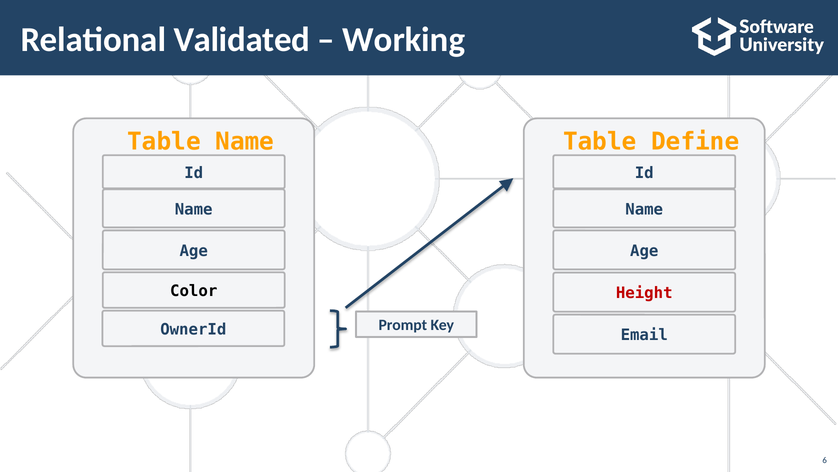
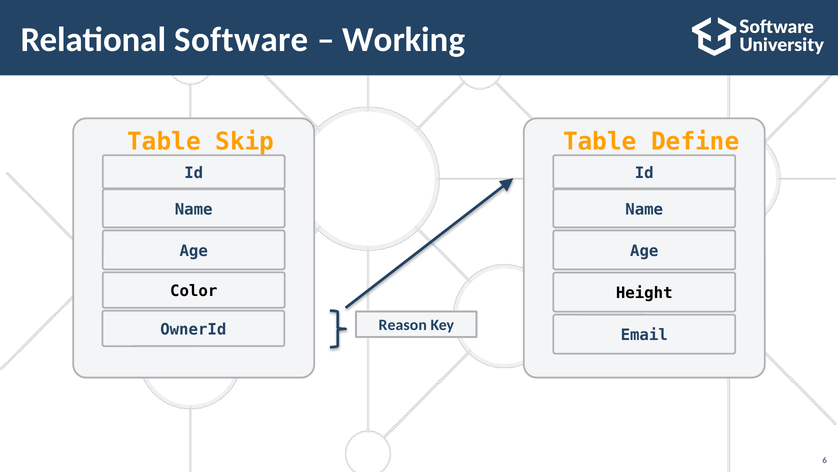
Validated: Validated -> Software
Table Name: Name -> Skip
Height colour: red -> black
Prompt: Prompt -> Reason
